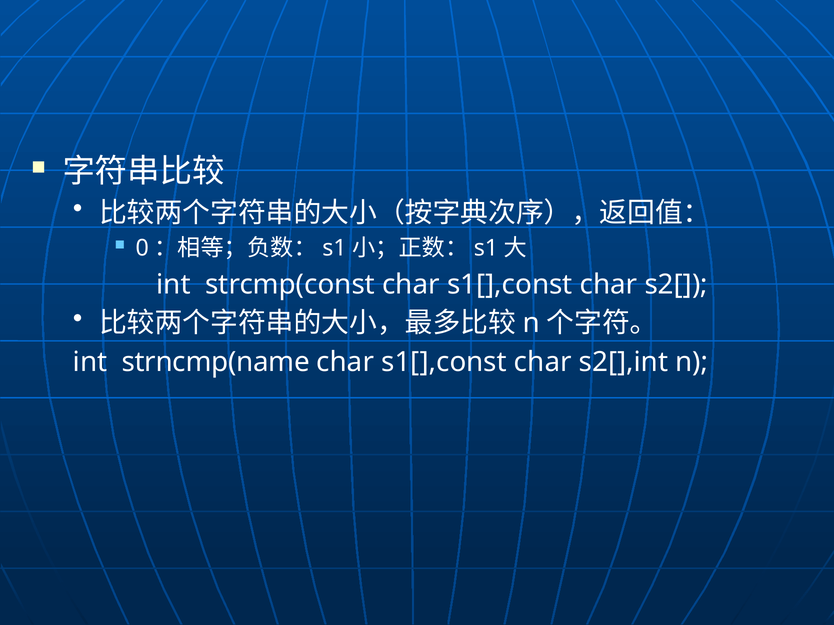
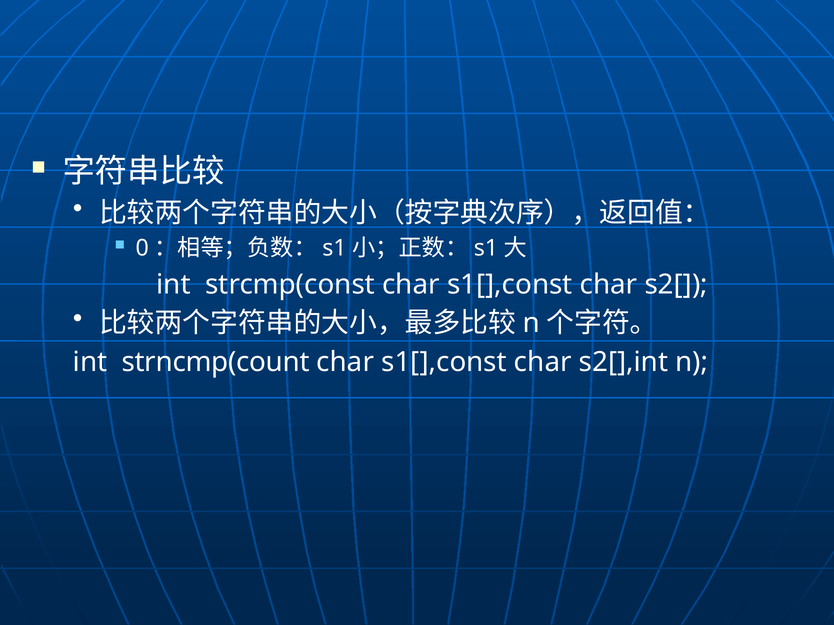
strncmp(name: strncmp(name -> strncmp(count
